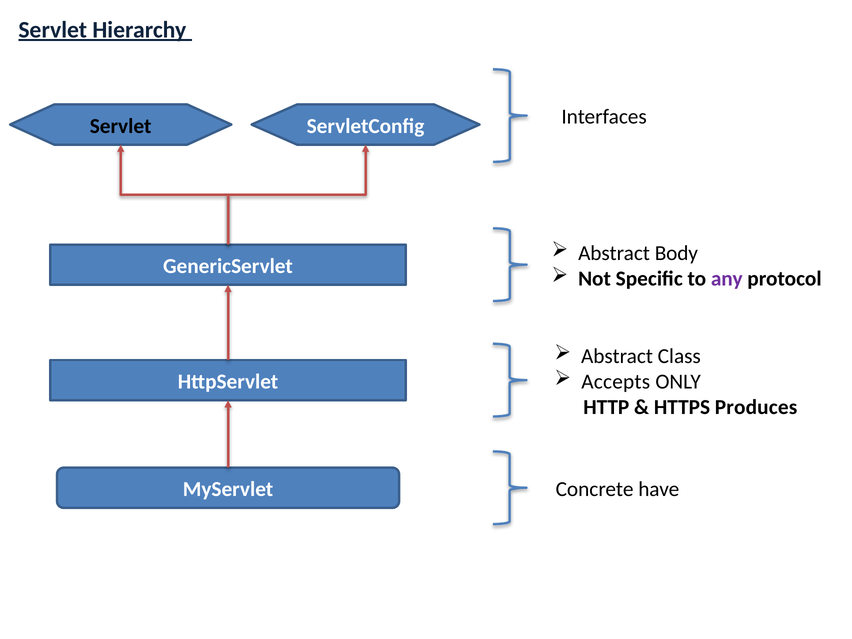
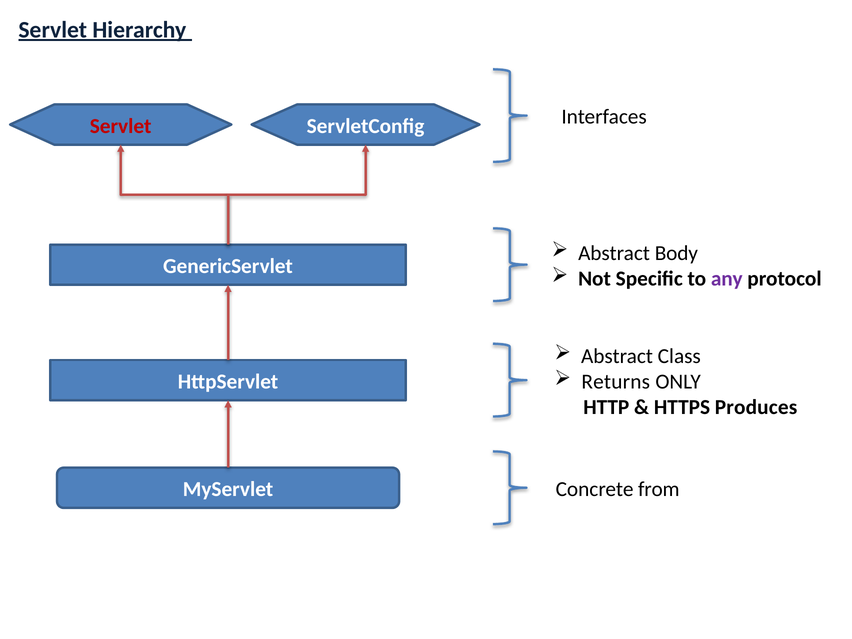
Servlet at (121, 126) colour: black -> red
Accepts: Accepts -> Returns
have: have -> from
